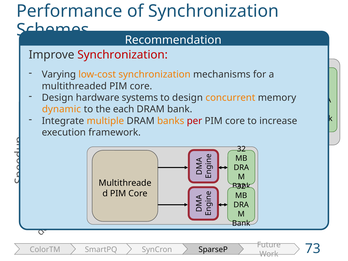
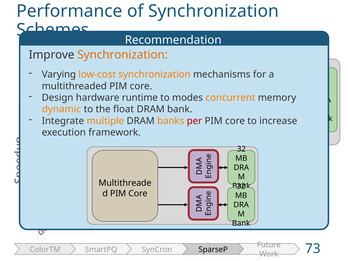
Synchronization at (123, 55) colour: red -> orange
systems: systems -> runtime
to design: design -> modes
each: each -> float
